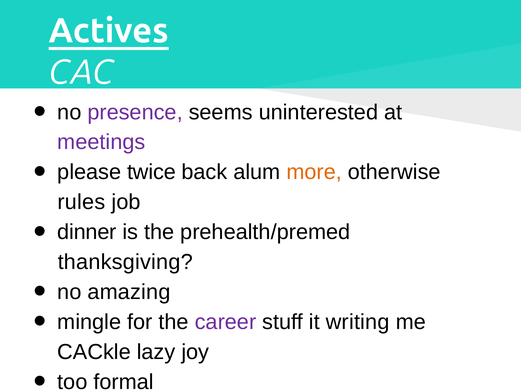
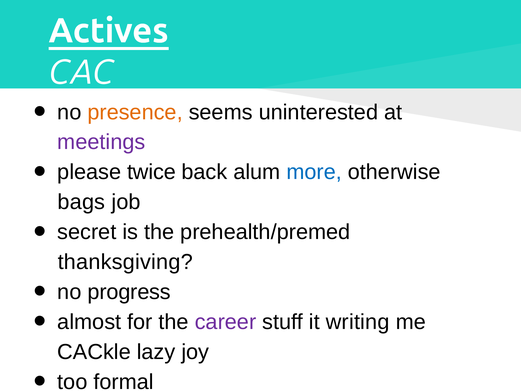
presence colour: purple -> orange
more colour: orange -> blue
rules: rules -> bags
dinner: dinner -> secret
amazing: amazing -> progress
mingle: mingle -> almost
